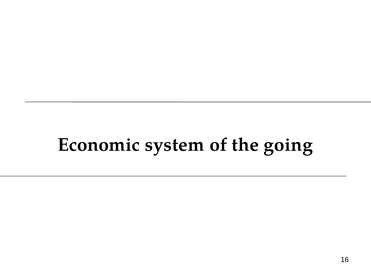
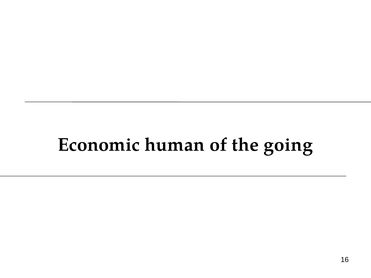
system: system -> human
